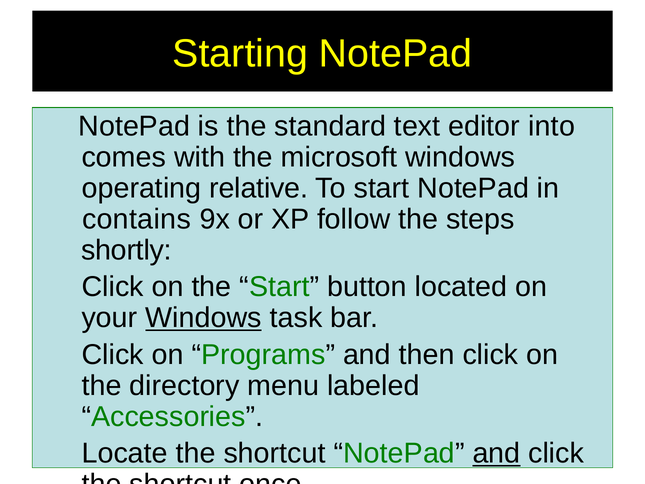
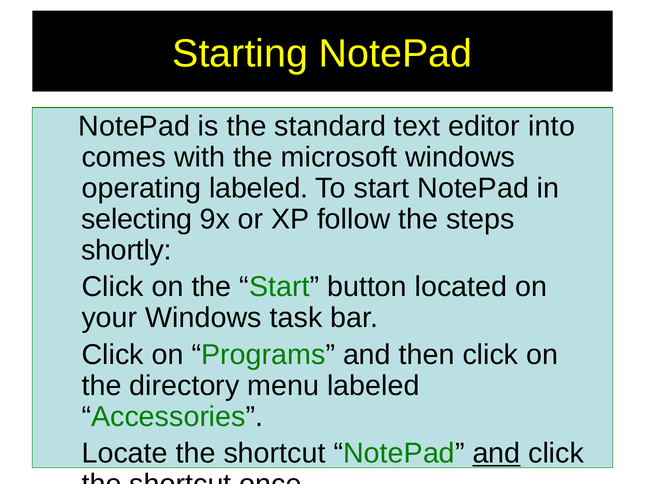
operating relative: relative -> labeled
contains: contains -> selecting
Windows at (204, 318) underline: present -> none
